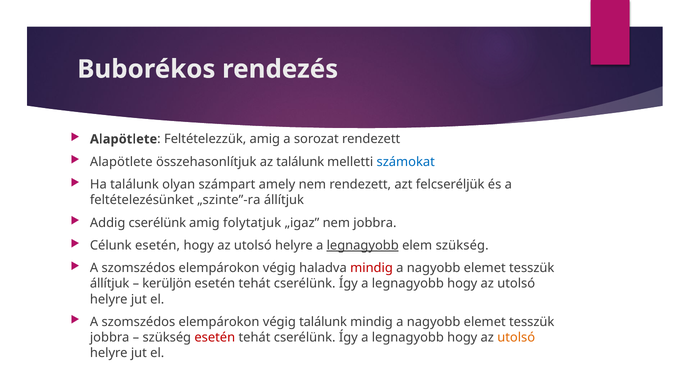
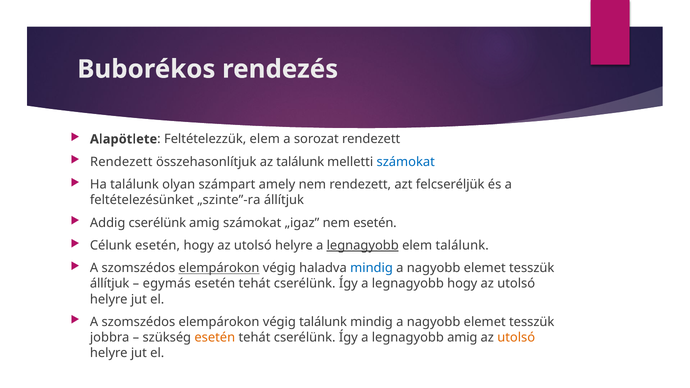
Feltételezzük amig: amig -> elem
Alapötlete at (121, 162): Alapötlete -> Rendezett
amig folytatjuk: folytatjuk -> számokat
nem jobbra: jobbra -> esetén
elem szükség: szükség -> találunk
elempárokon at (219, 268) underline: none -> present
mindig at (372, 268) colour: red -> blue
kerüljön: kerüljön -> egymás
esetén at (215, 338) colour: red -> orange
hogy at (462, 338): hogy -> amig
